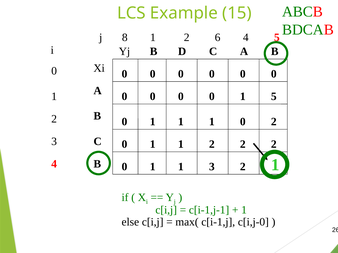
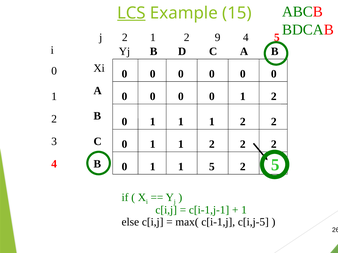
LCS underline: none -> present
j 8: 8 -> 2
6: 6 -> 9
0 5: 5 -> 2
0 at (243, 122): 0 -> 2
1 3: 3 -> 5
1 at (275, 165): 1 -> 5
c[i,j-0: c[i,j-0 -> c[i,j-5
